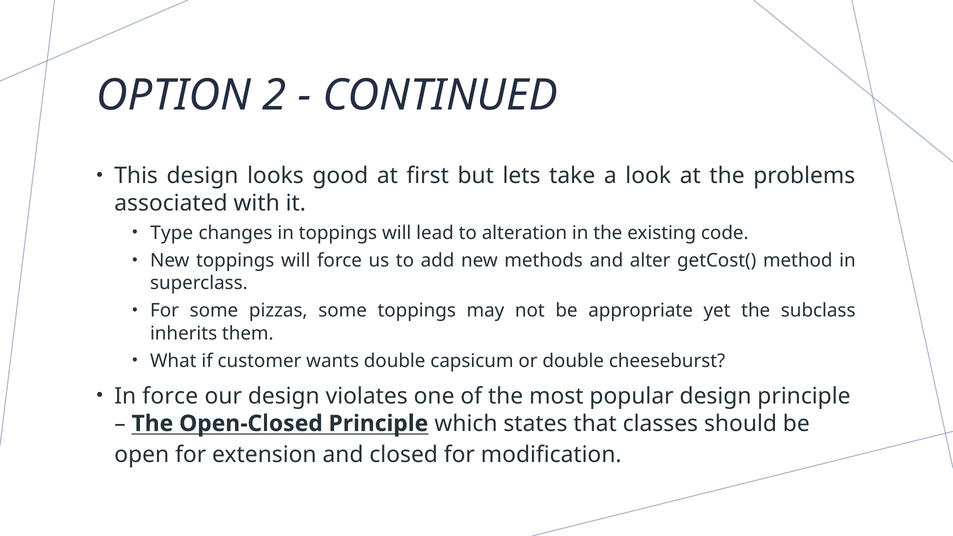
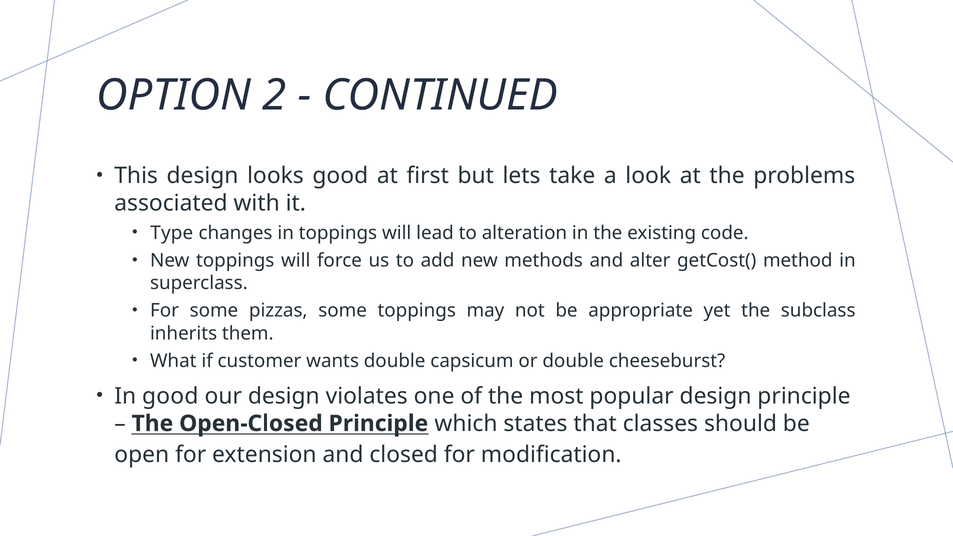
In force: force -> good
